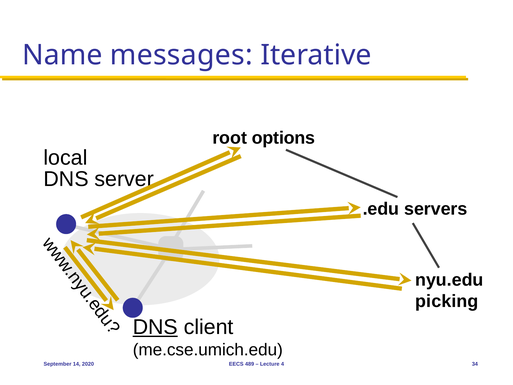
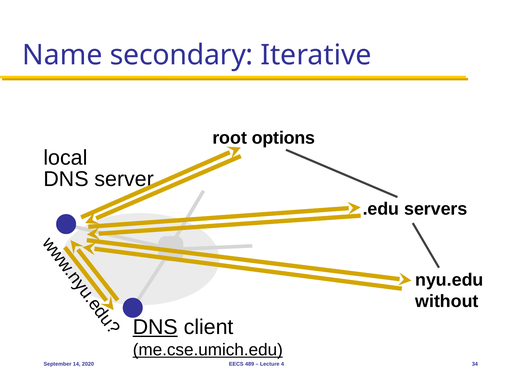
messages: messages -> secondary
picking: picking -> without
me.cse.umich.edu underline: none -> present
